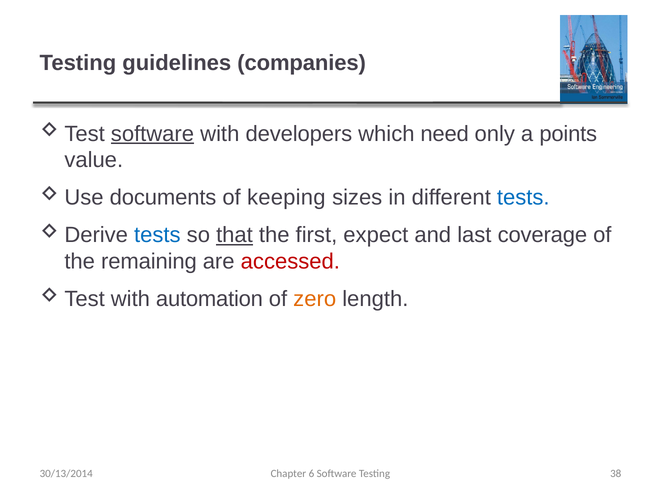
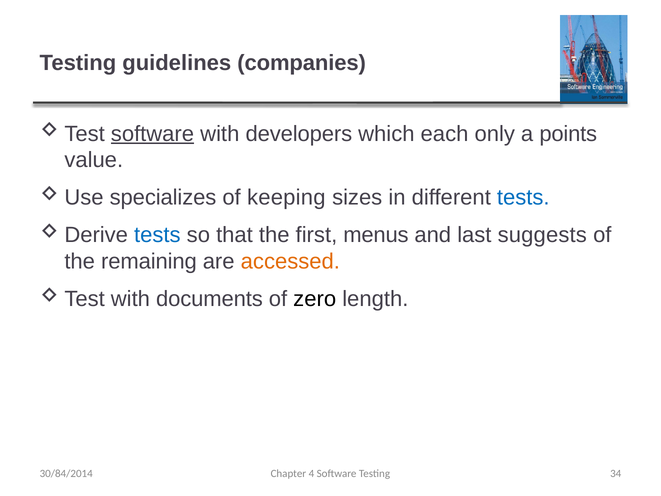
need: need -> each
documents: documents -> specializes
that underline: present -> none
expect: expect -> menus
coverage: coverage -> suggests
accessed colour: red -> orange
automation: automation -> documents
zero colour: orange -> black
6: 6 -> 4
38: 38 -> 34
30/13/2014: 30/13/2014 -> 30/84/2014
